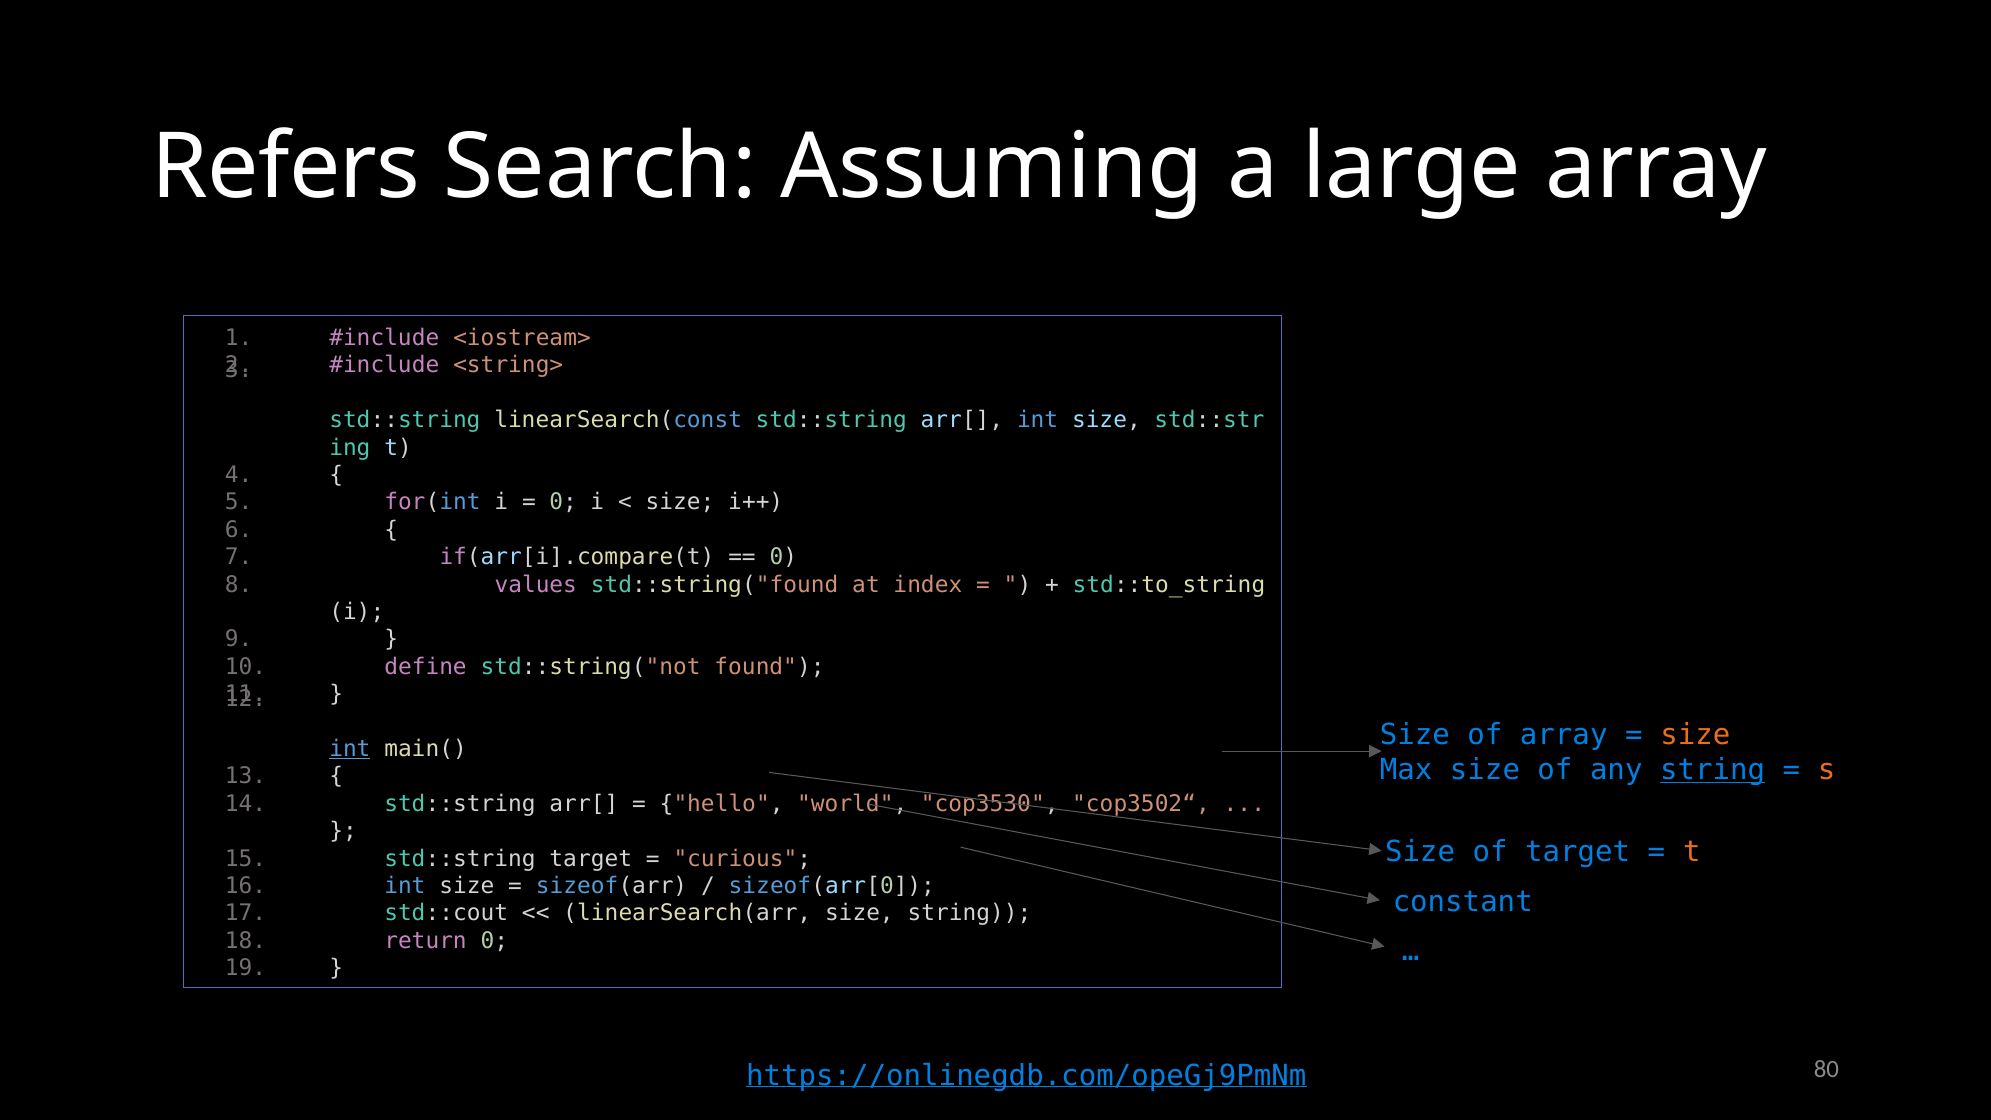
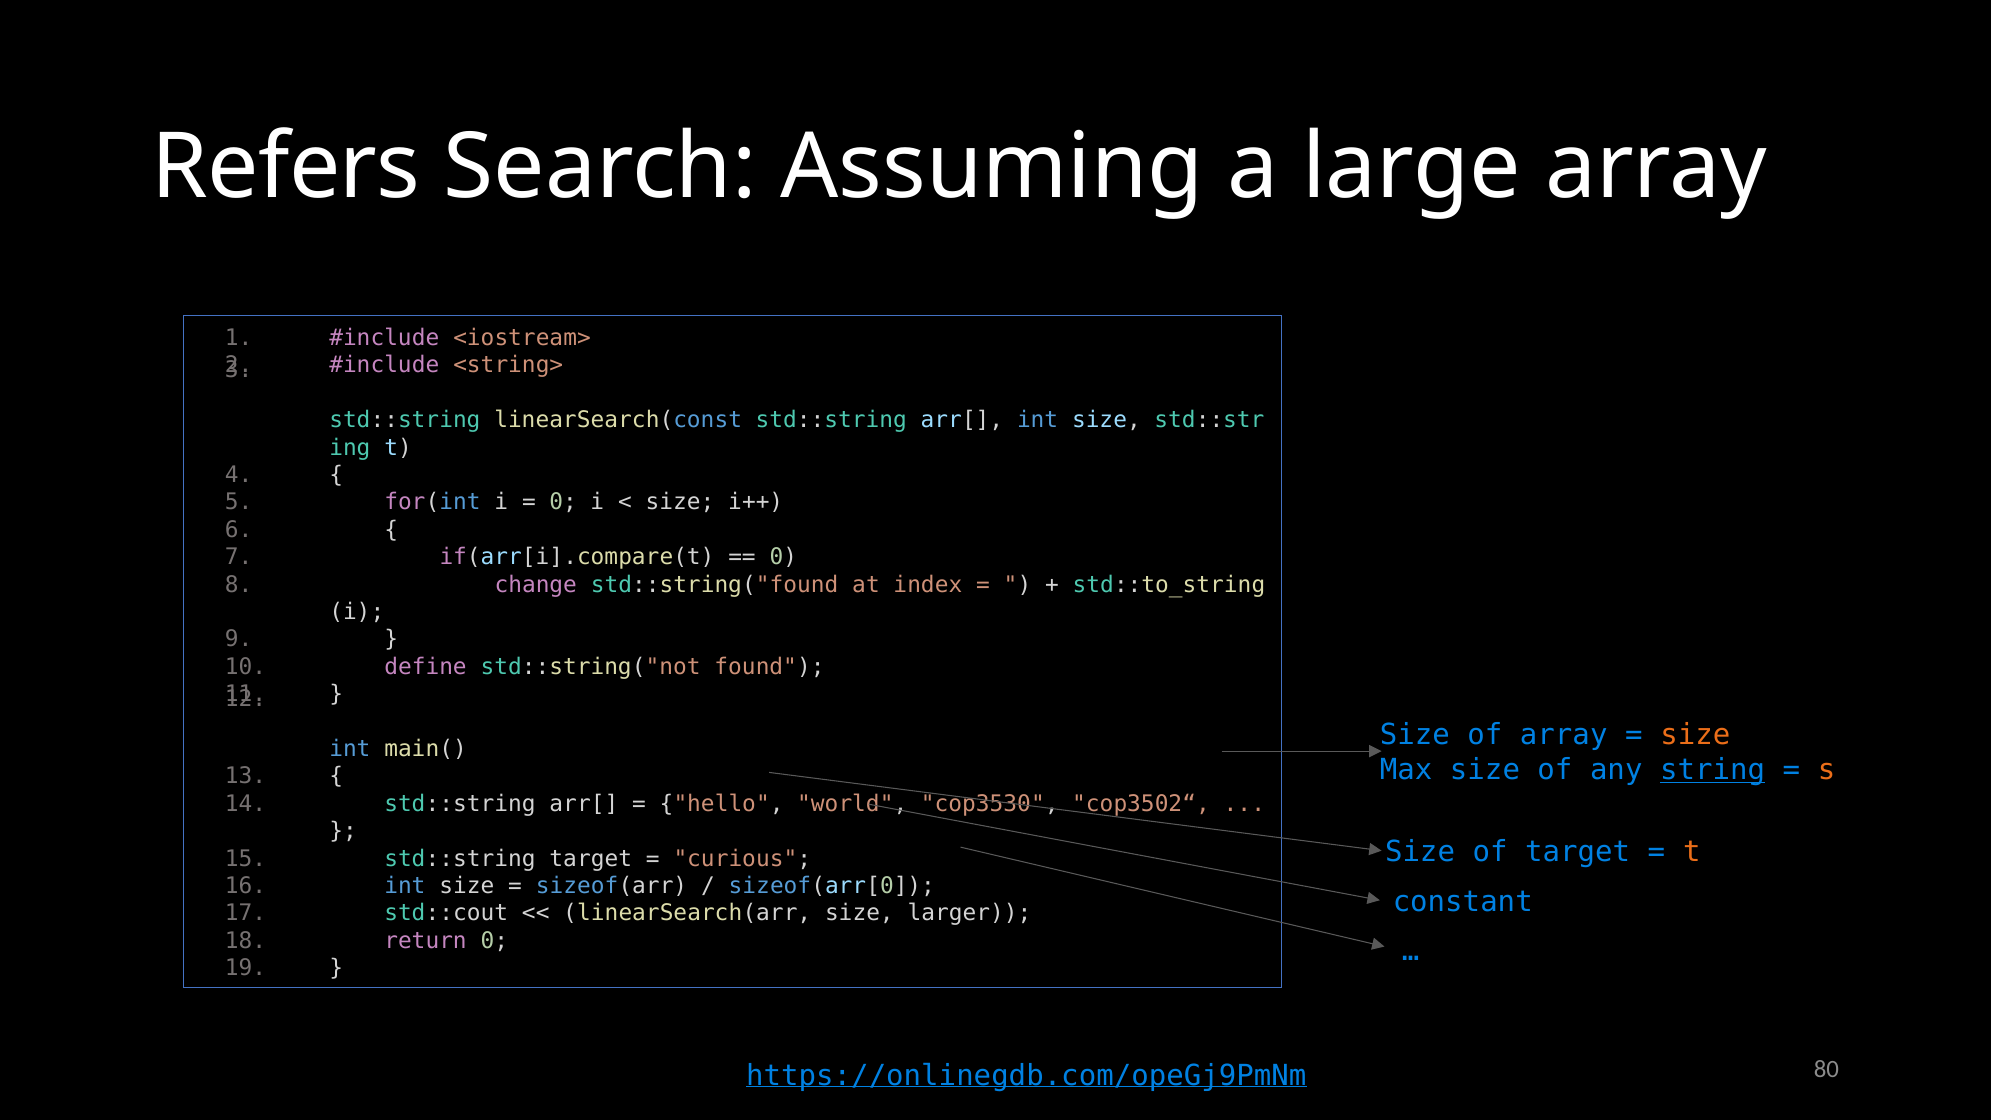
values: values -> change
int at (350, 749) underline: present -> none
size string: string -> larger
